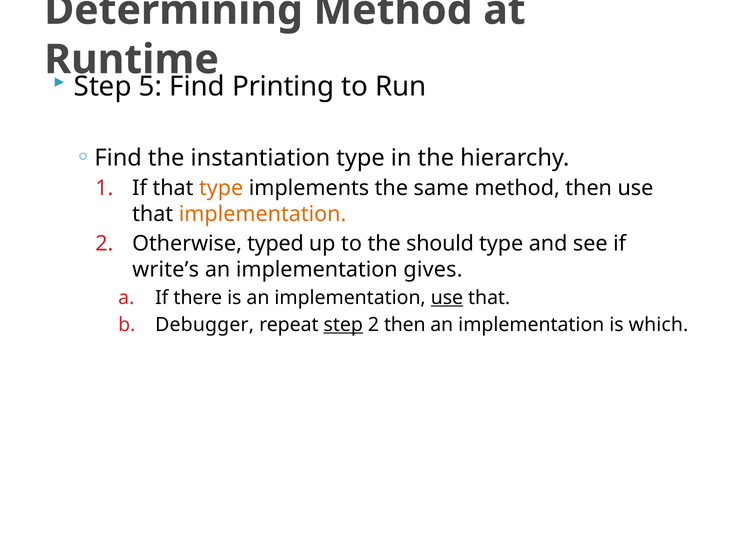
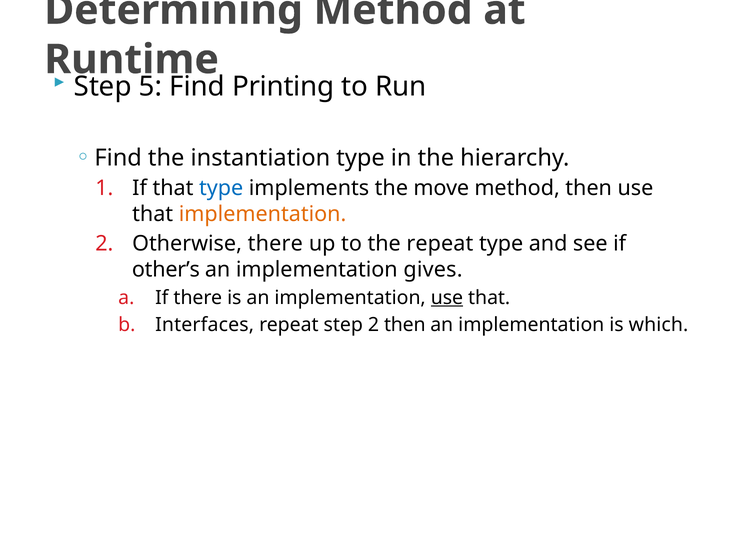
type at (221, 188) colour: orange -> blue
same: same -> move
Otherwise typed: typed -> there
the should: should -> repeat
write’s: write’s -> other’s
Debugger: Debugger -> Interfaces
step at (343, 324) underline: present -> none
